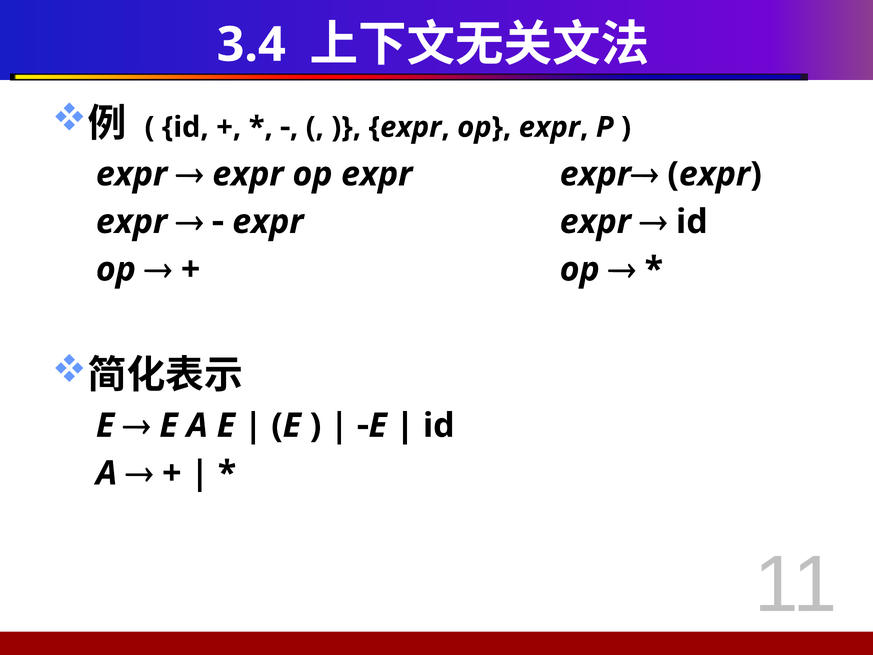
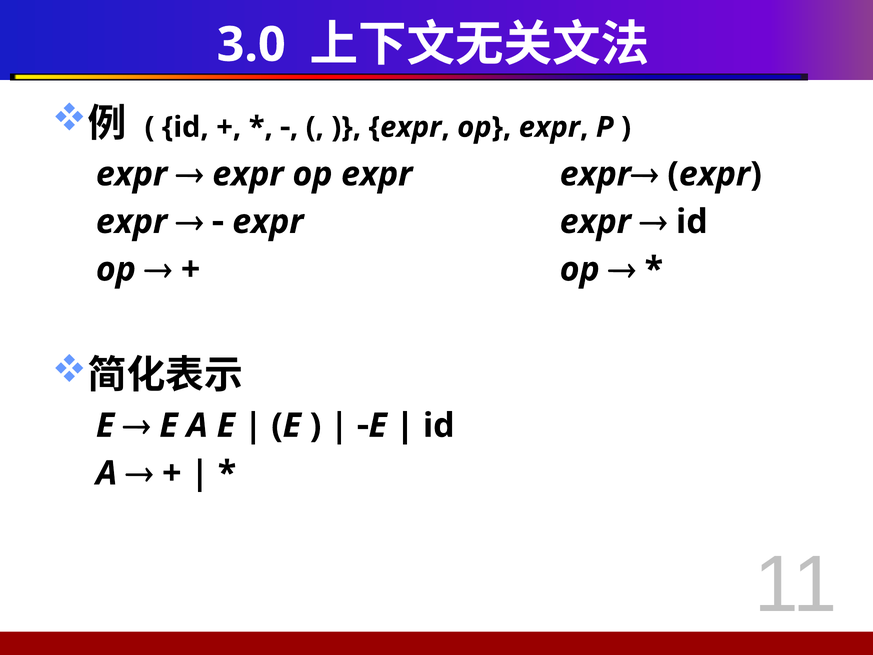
3.4: 3.4 -> 3.0
